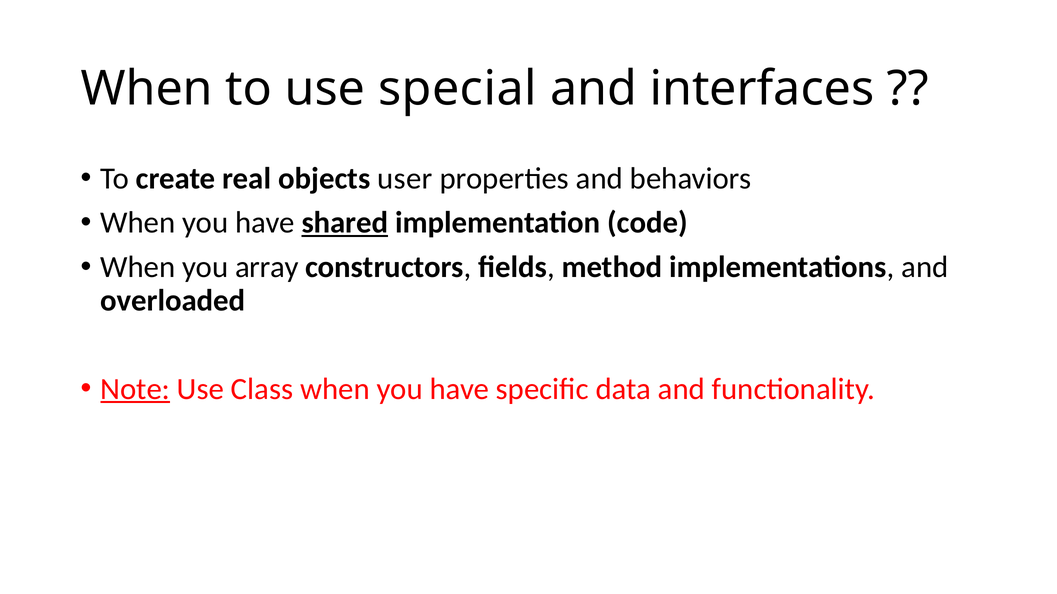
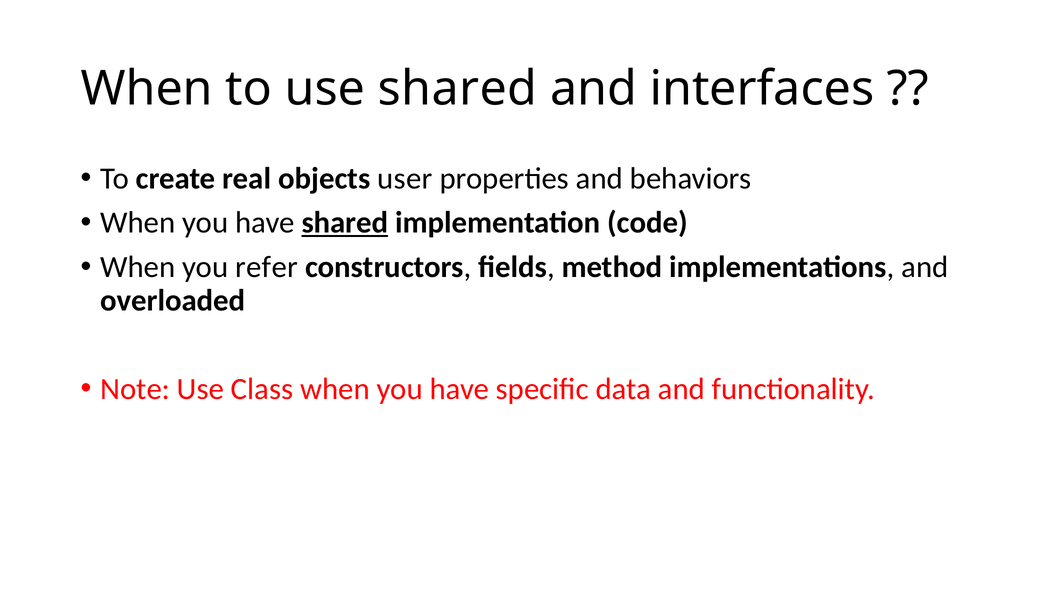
use special: special -> shared
array: array -> refer
Note underline: present -> none
